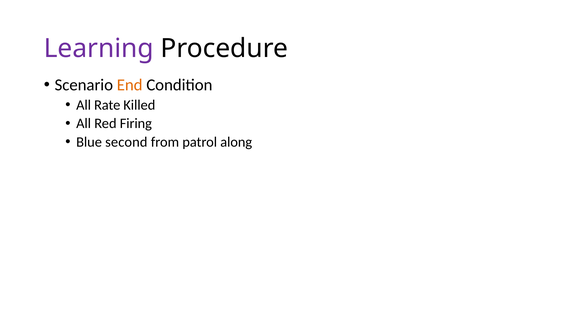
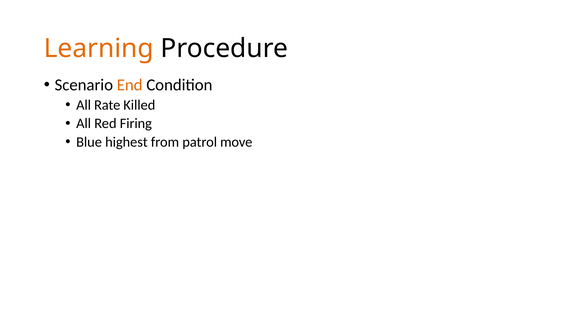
Learning colour: purple -> orange
second: second -> highest
along: along -> move
